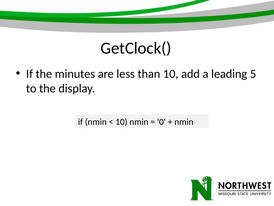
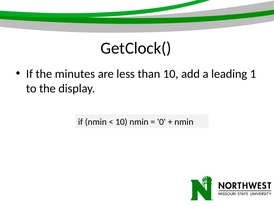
5: 5 -> 1
